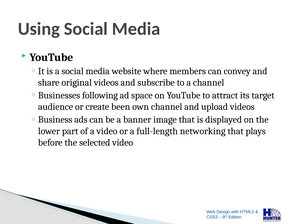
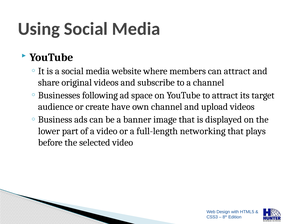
can convey: convey -> attract
been: been -> have
